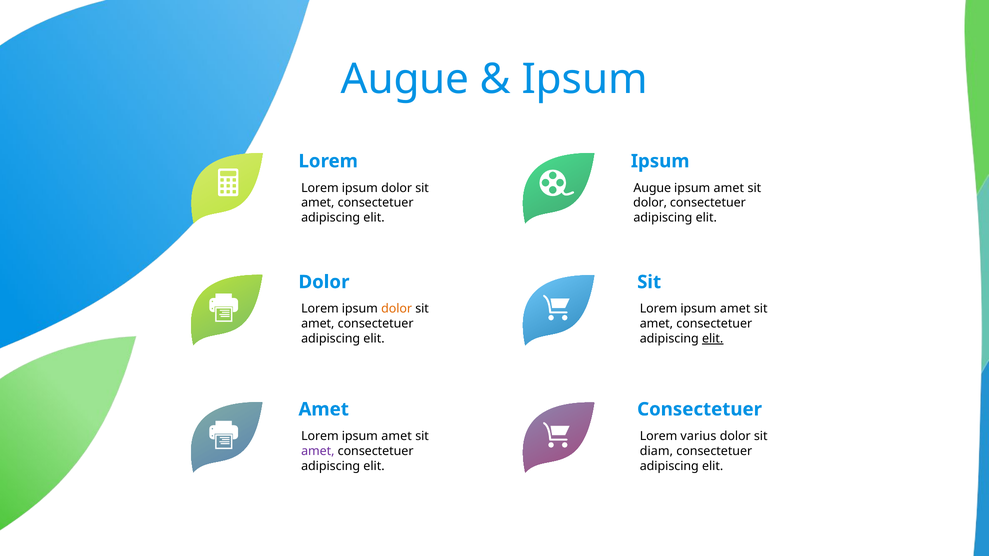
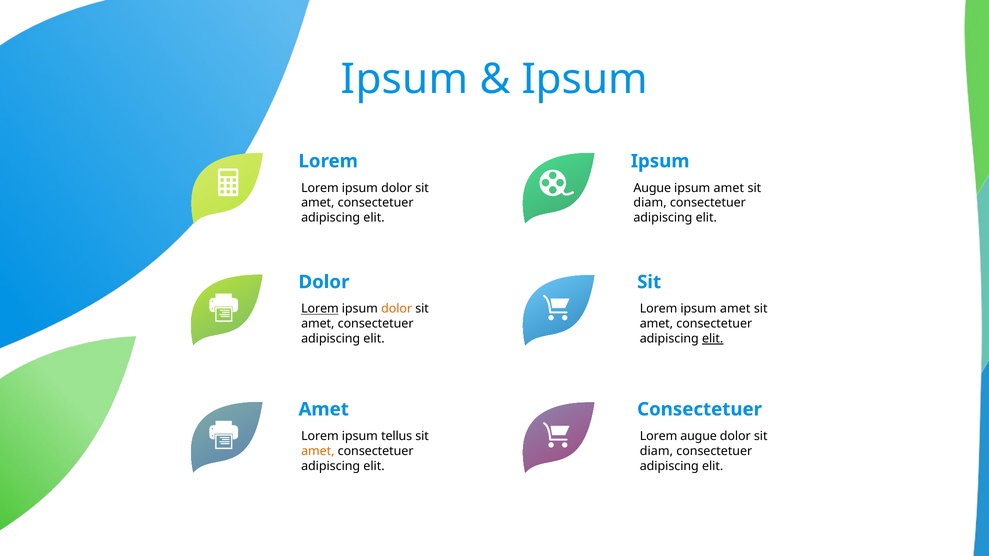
Augue at (405, 80): Augue -> Ipsum
dolor at (650, 203): dolor -> diam
Lorem at (320, 309) underline: none -> present
amet at (397, 436): amet -> tellus
Lorem varius: varius -> augue
amet at (318, 451) colour: purple -> orange
